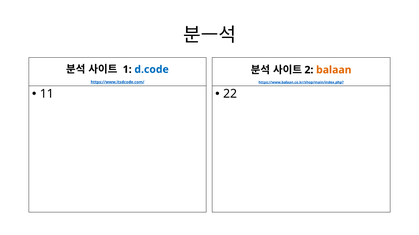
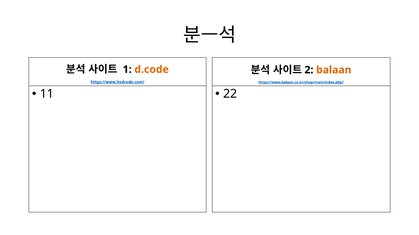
d.code colour: blue -> orange
